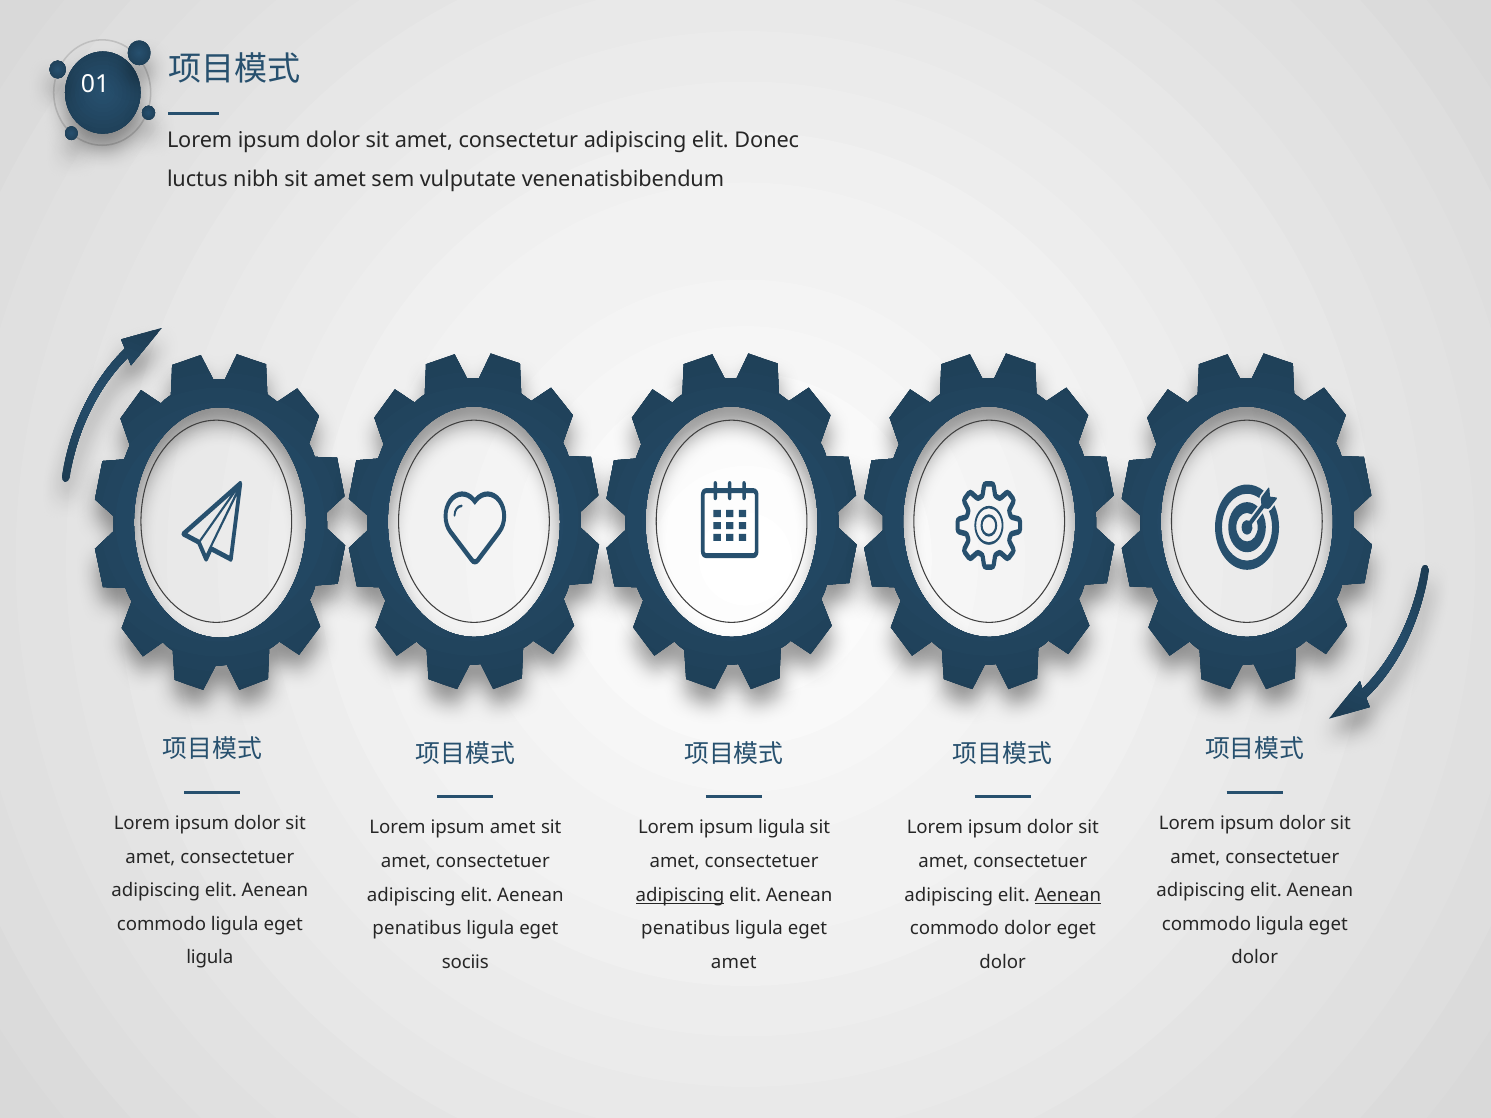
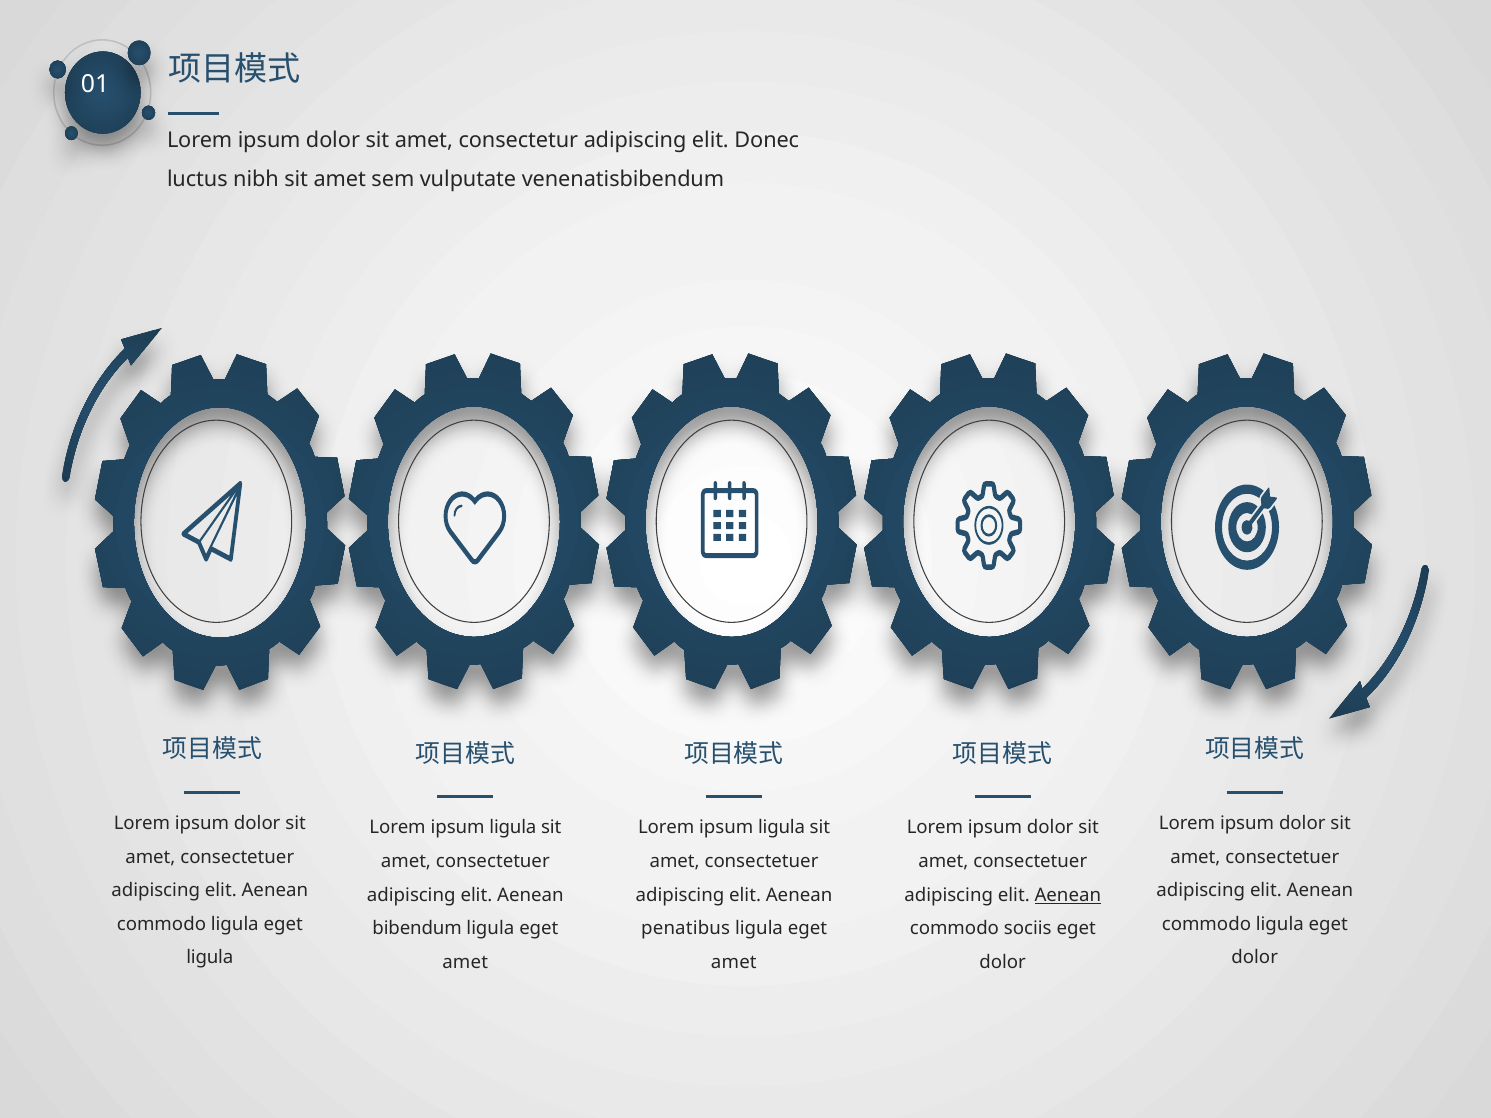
amet at (513, 828): amet -> ligula
adipiscing at (680, 895) underline: present -> none
penatibus at (417, 929): penatibus -> bibendum
commodo dolor: dolor -> sociis
sociis at (465, 963): sociis -> amet
